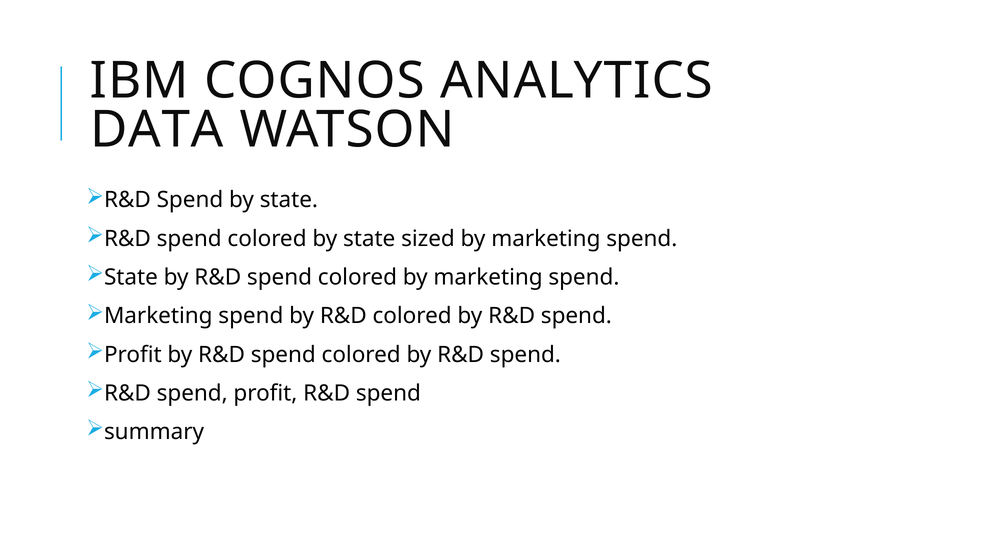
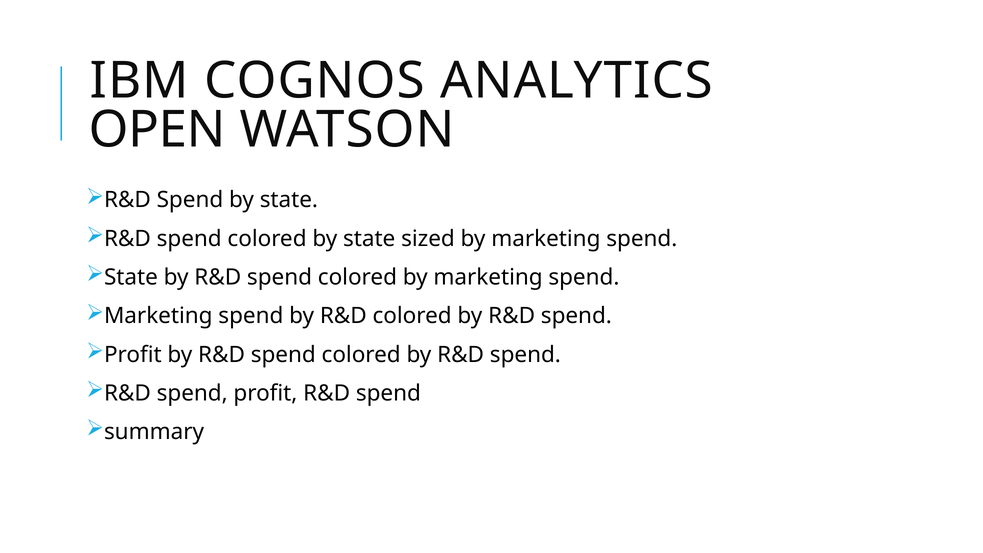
DATA: DATA -> OPEN
